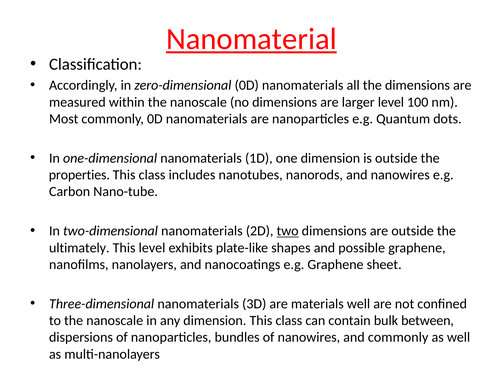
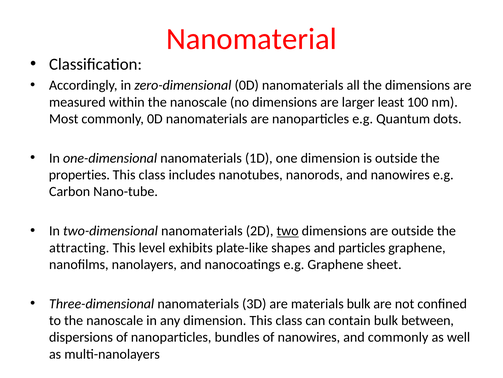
Nanomaterial underline: present -> none
larger level: level -> least
ultimately: ultimately -> attracting
possible: possible -> particles
materials well: well -> bulk
